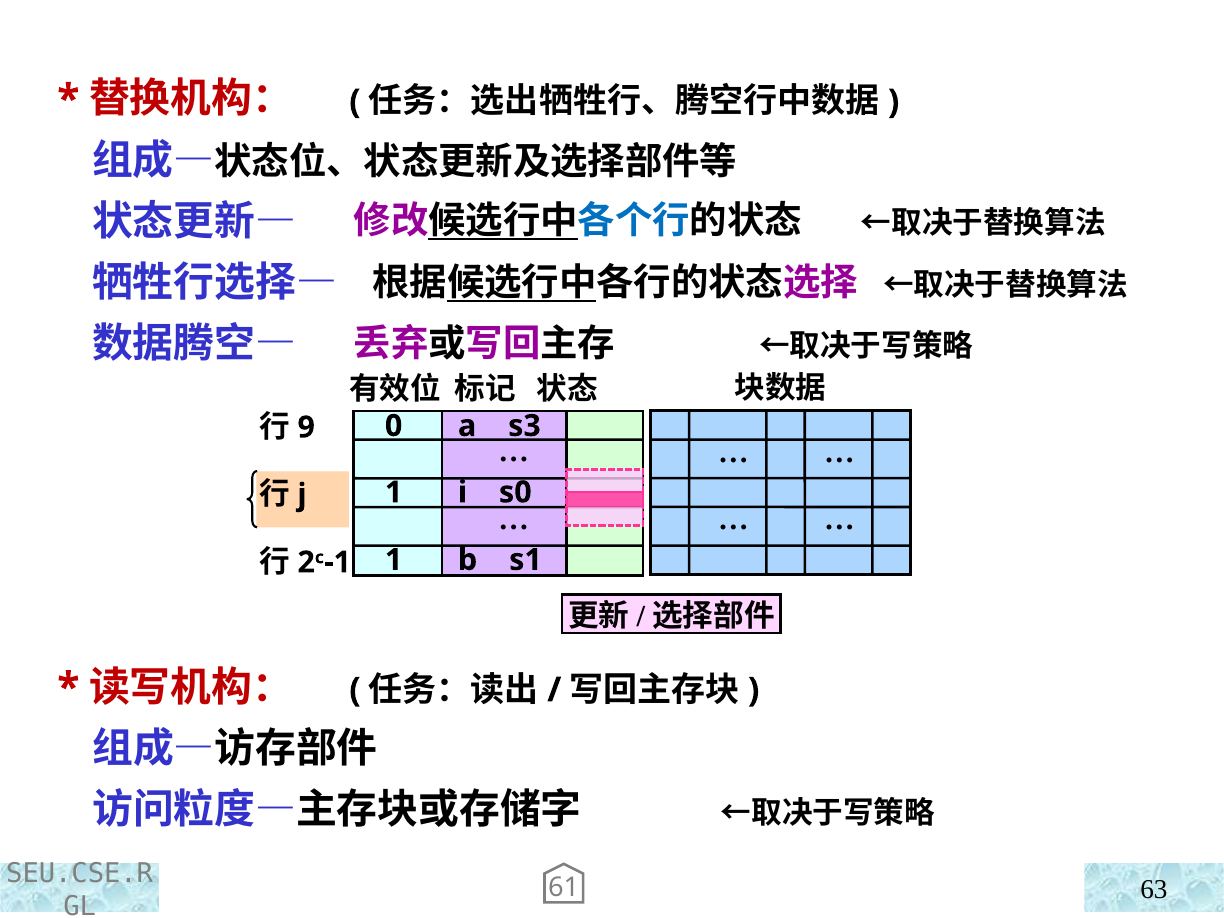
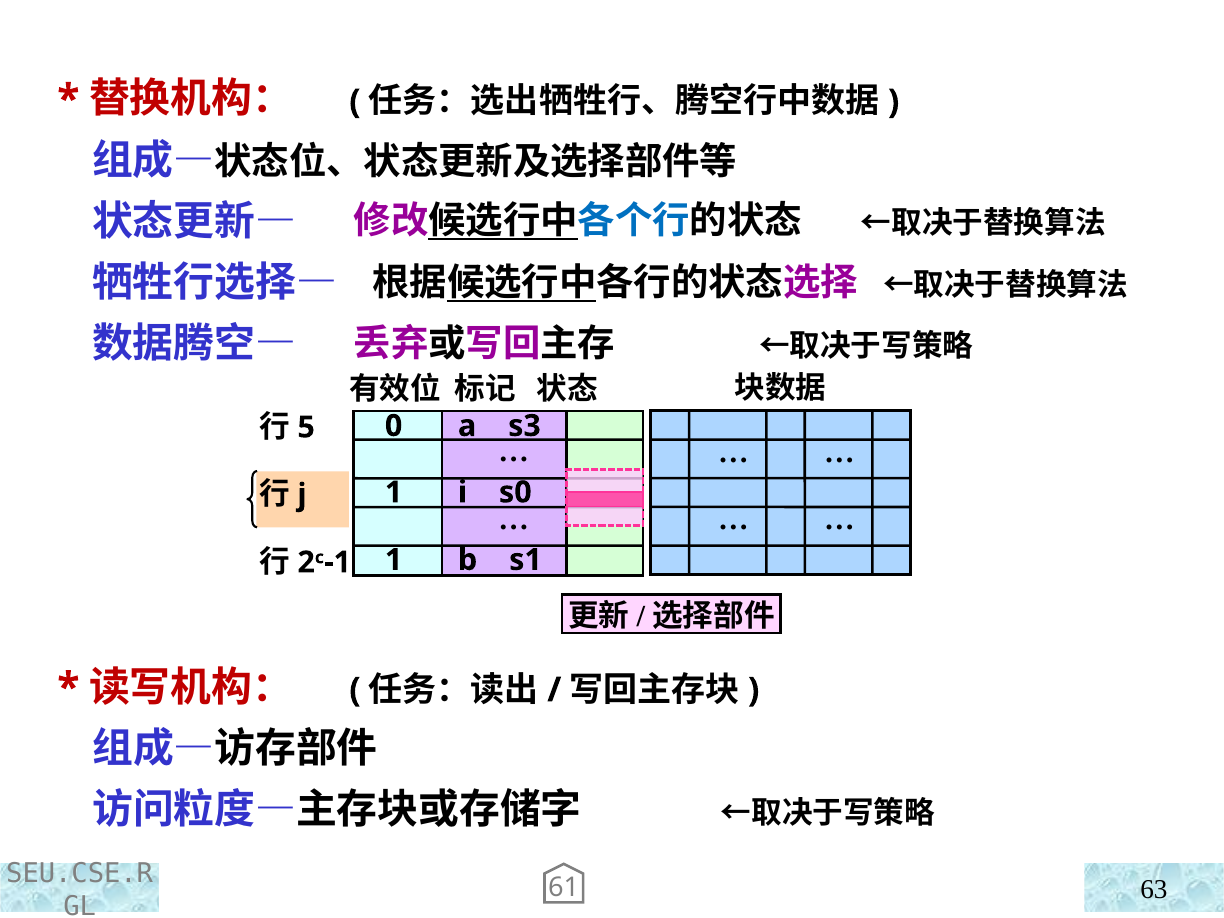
9: 9 -> 5
